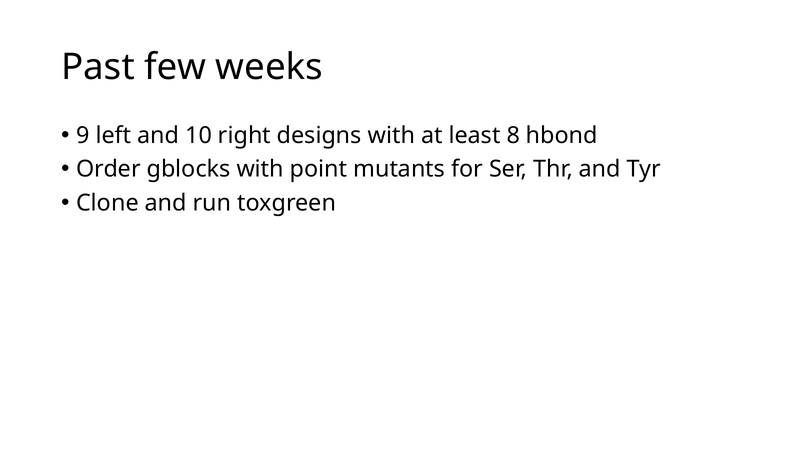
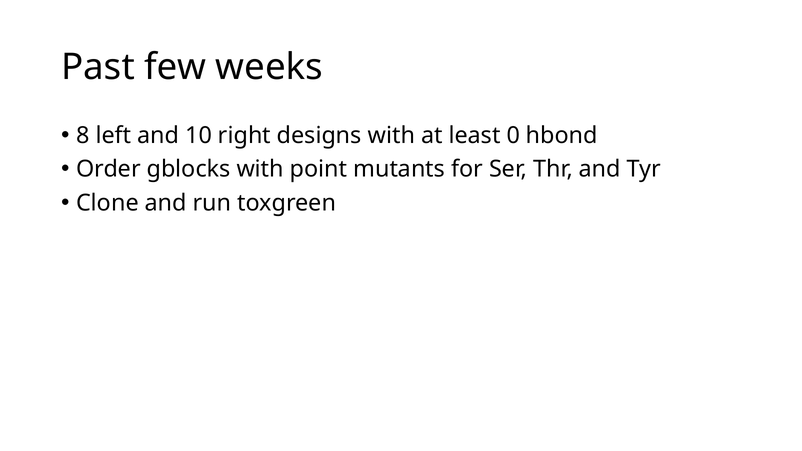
9: 9 -> 8
8: 8 -> 0
